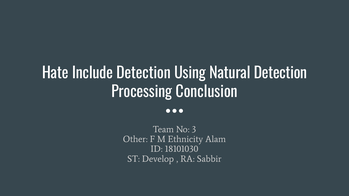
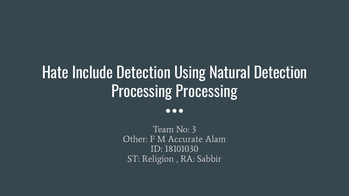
Processing Conclusion: Conclusion -> Processing
Ethnicity: Ethnicity -> Accurate
Develop: Develop -> Religion
